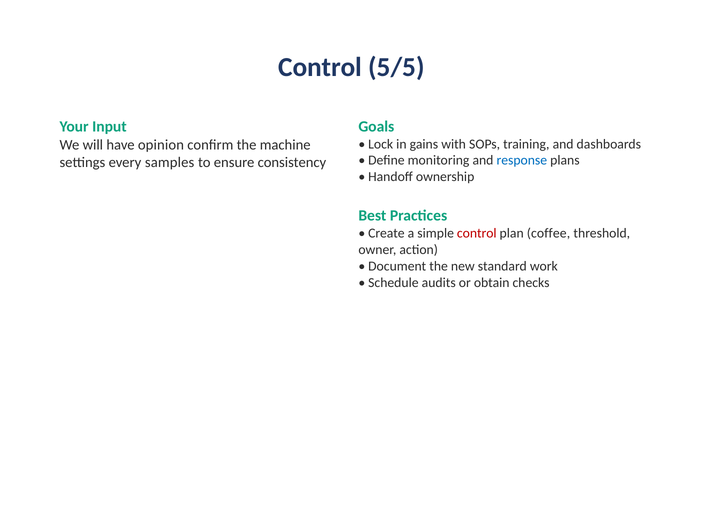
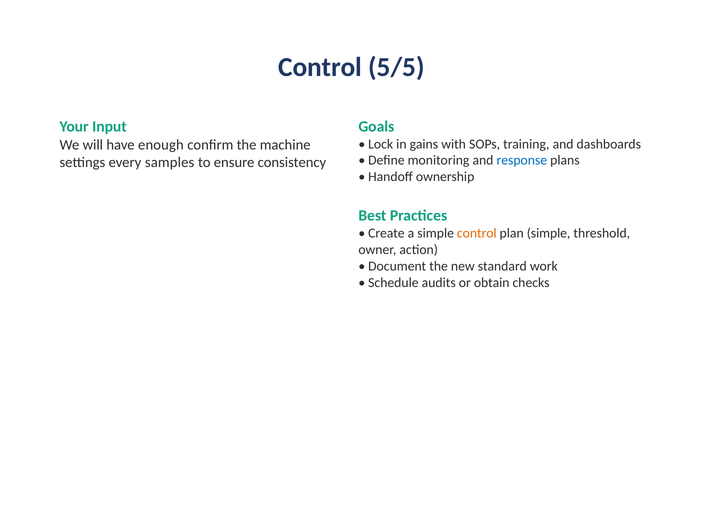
opinion: opinion -> enough
control at (477, 233) colour: red -> orange
plan coffee: coffee -> simple
